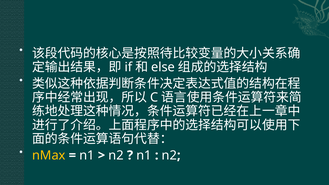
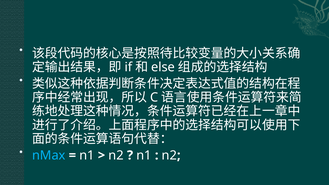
nMax colour: yellow -> light blue
